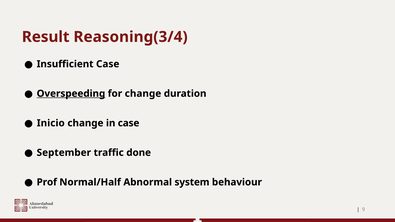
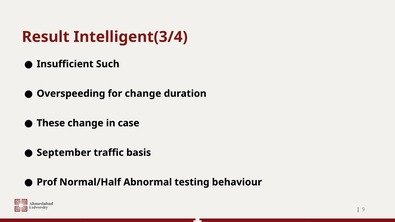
Reasoning(3/4: Reasoning(3/4 -> Intelligent(3/4
Insufficient Case: Case -> Such
Overspeeding underline: present -> none
Inicio: Inicio -> These
done: done -> basis
system: system -> testing
